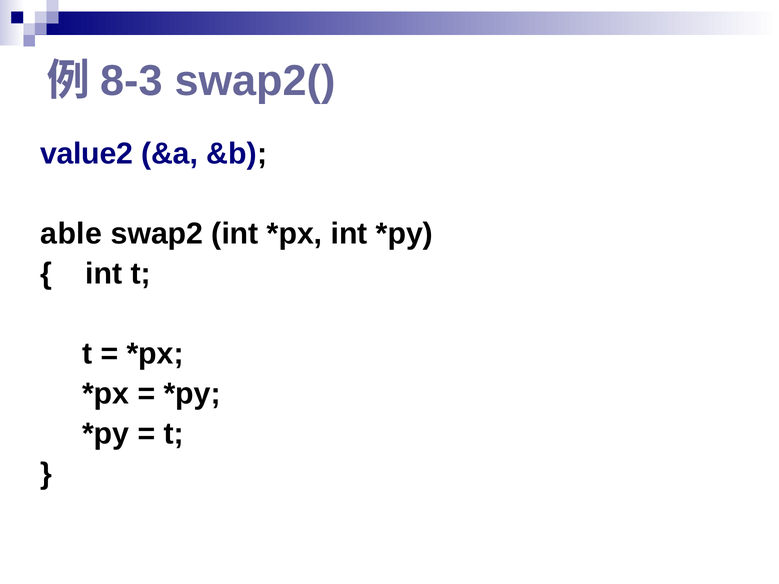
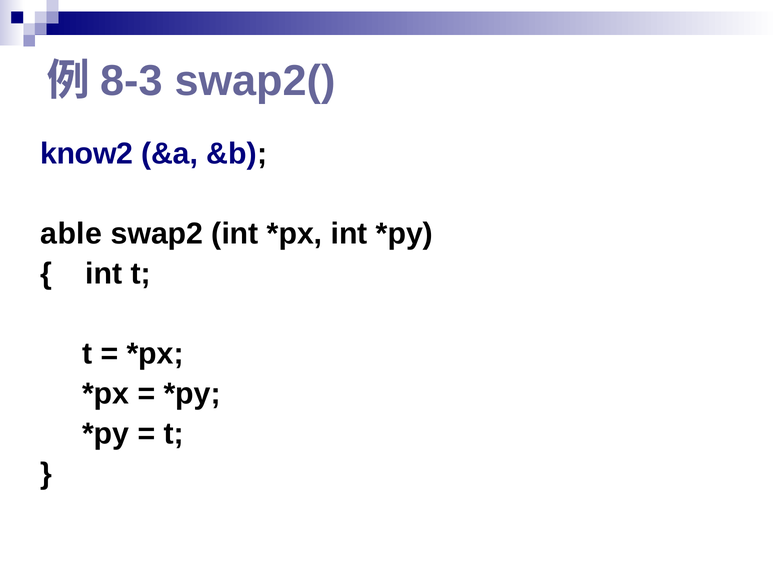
value2: value2 -> know2
